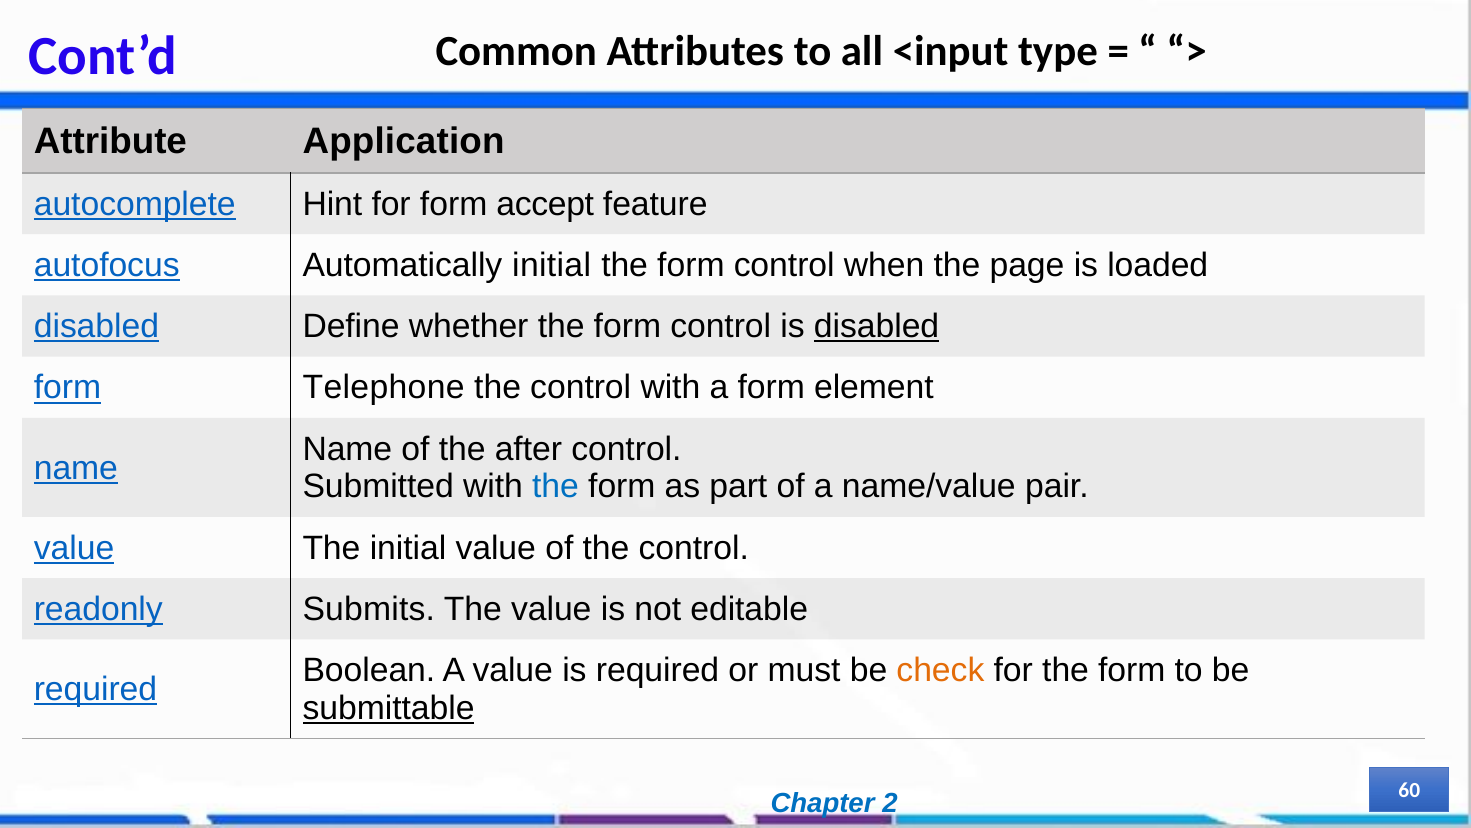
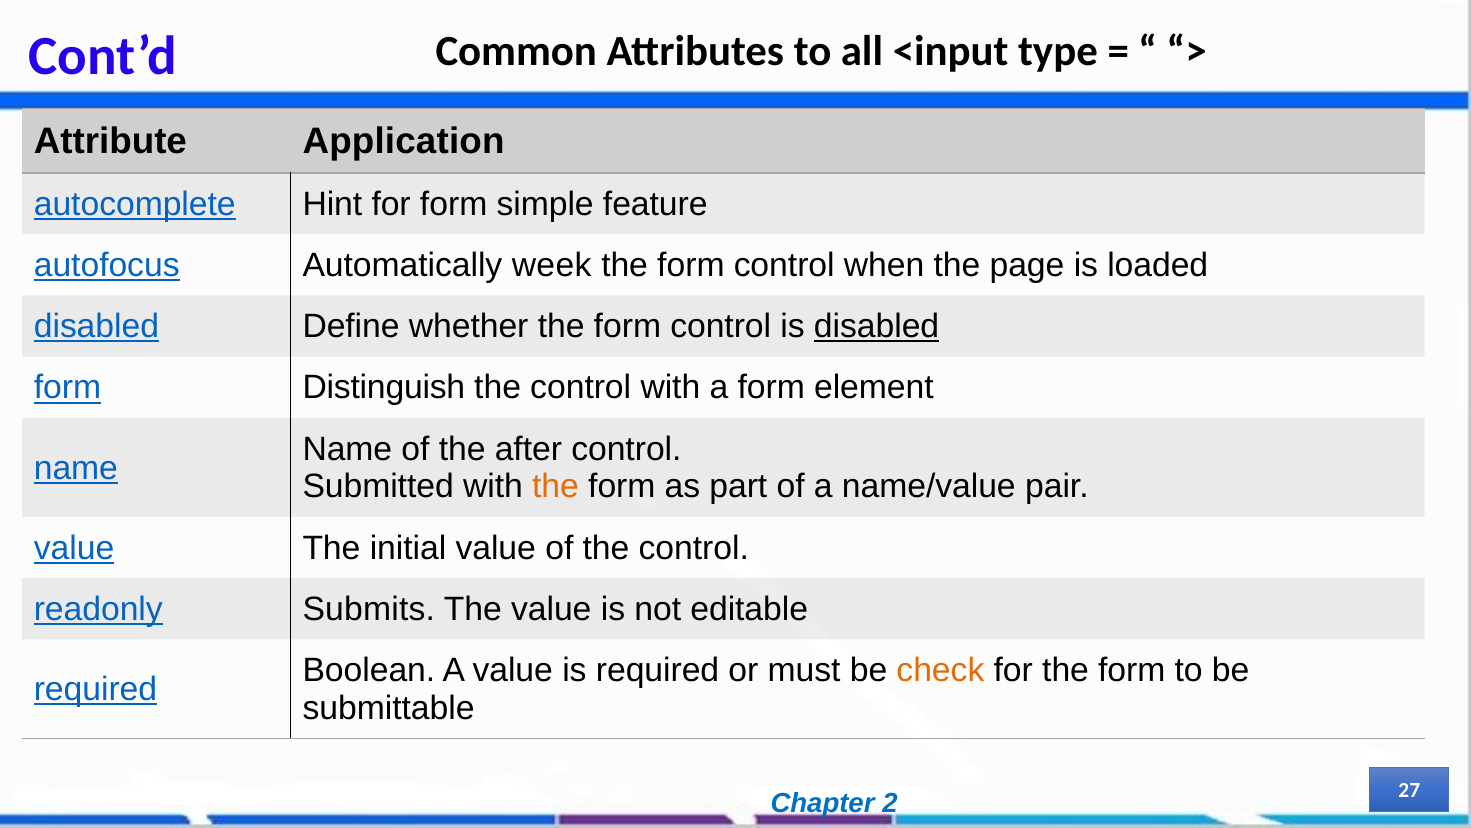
accept: accept -> simple
Automatically initial: initial -> week
Telephone: Telephone -> Distinguish
the at (556, 486) colour: blue -> orange
submittable underline: present -> none
60: 60 -> 27
